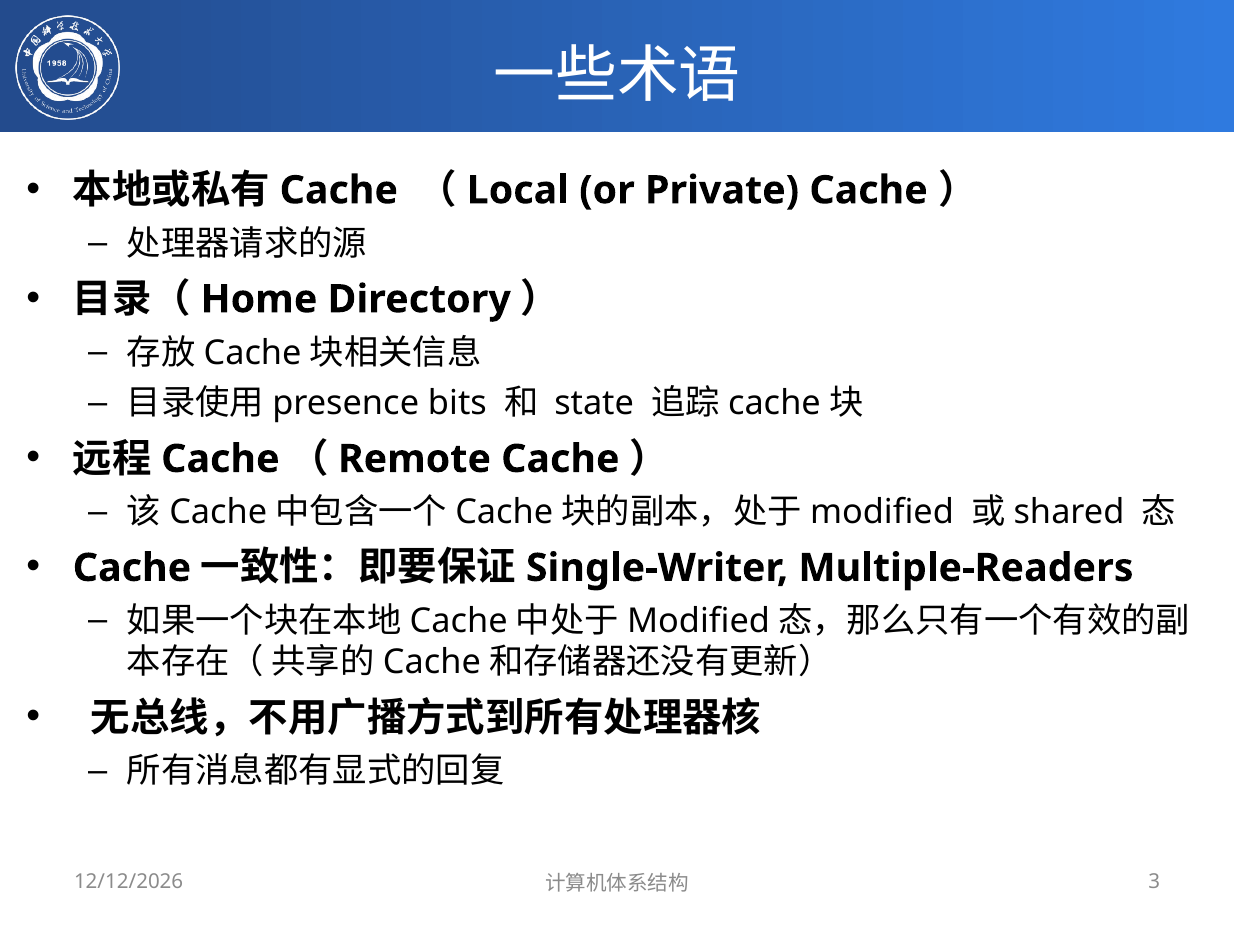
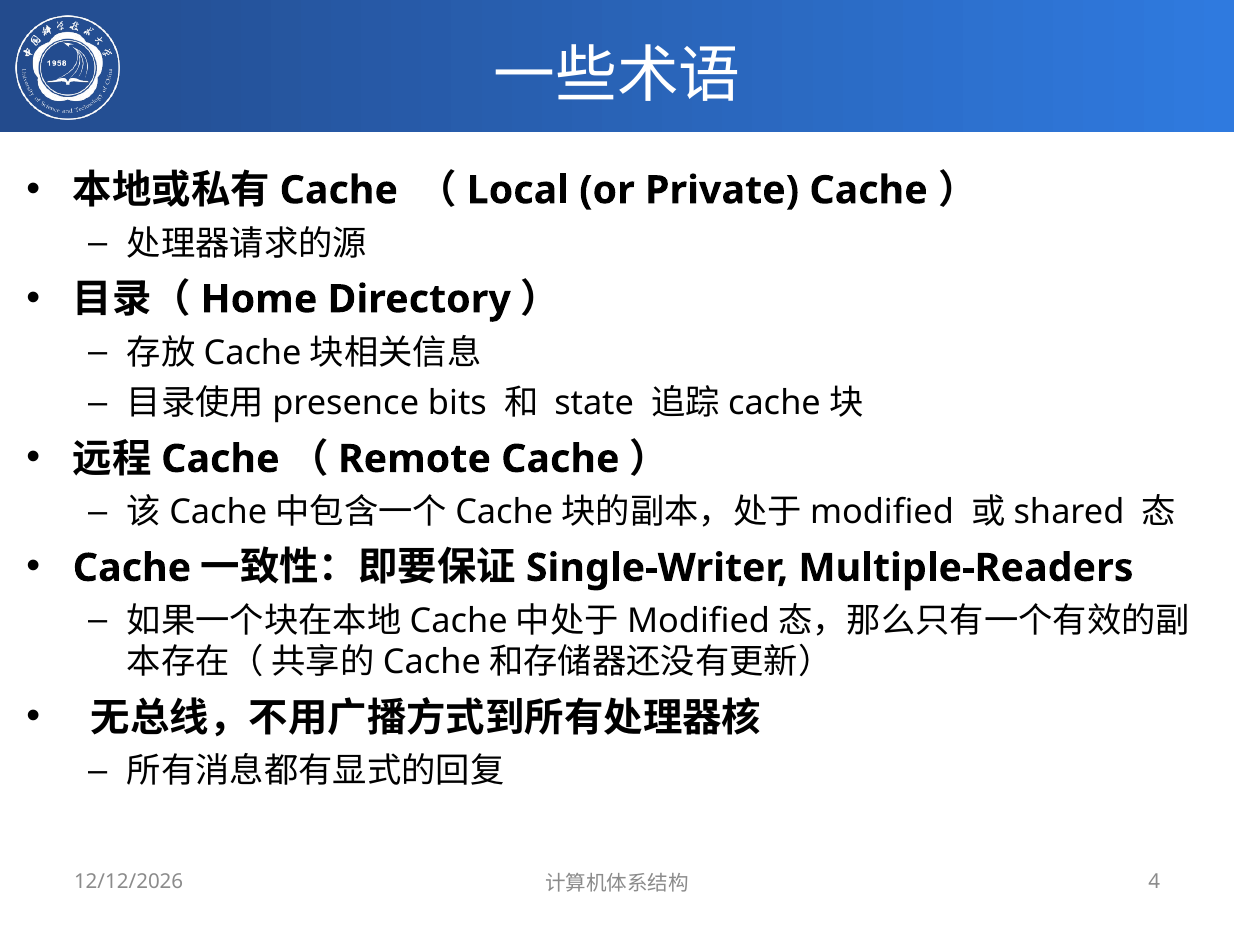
3: 3 -> 4
